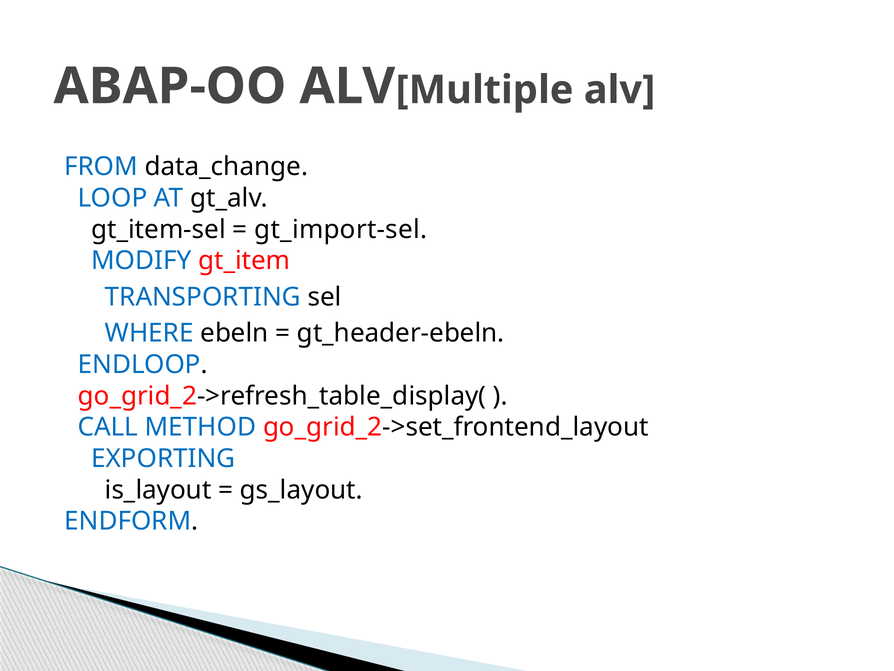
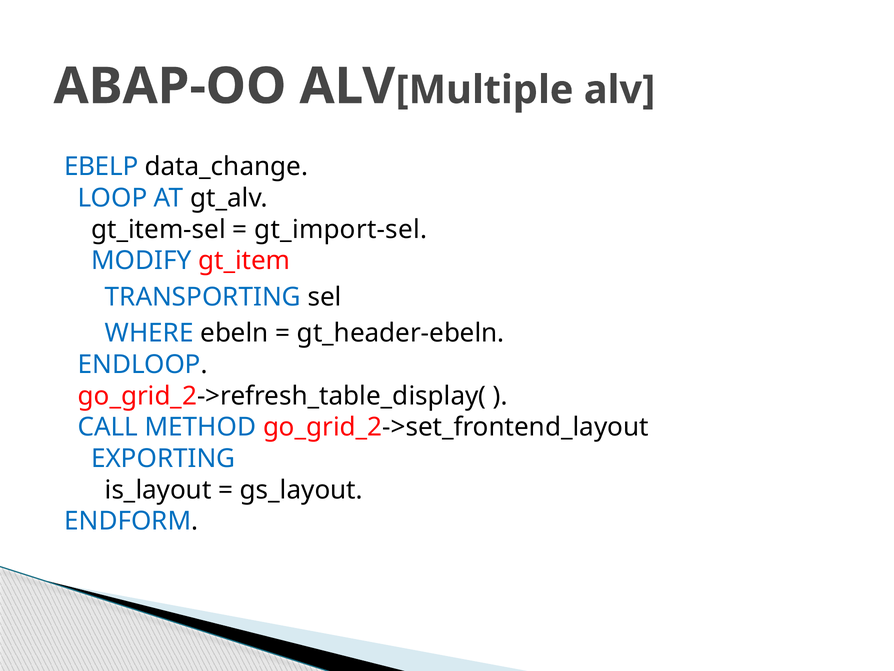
FROM: FROM -> EBELP
